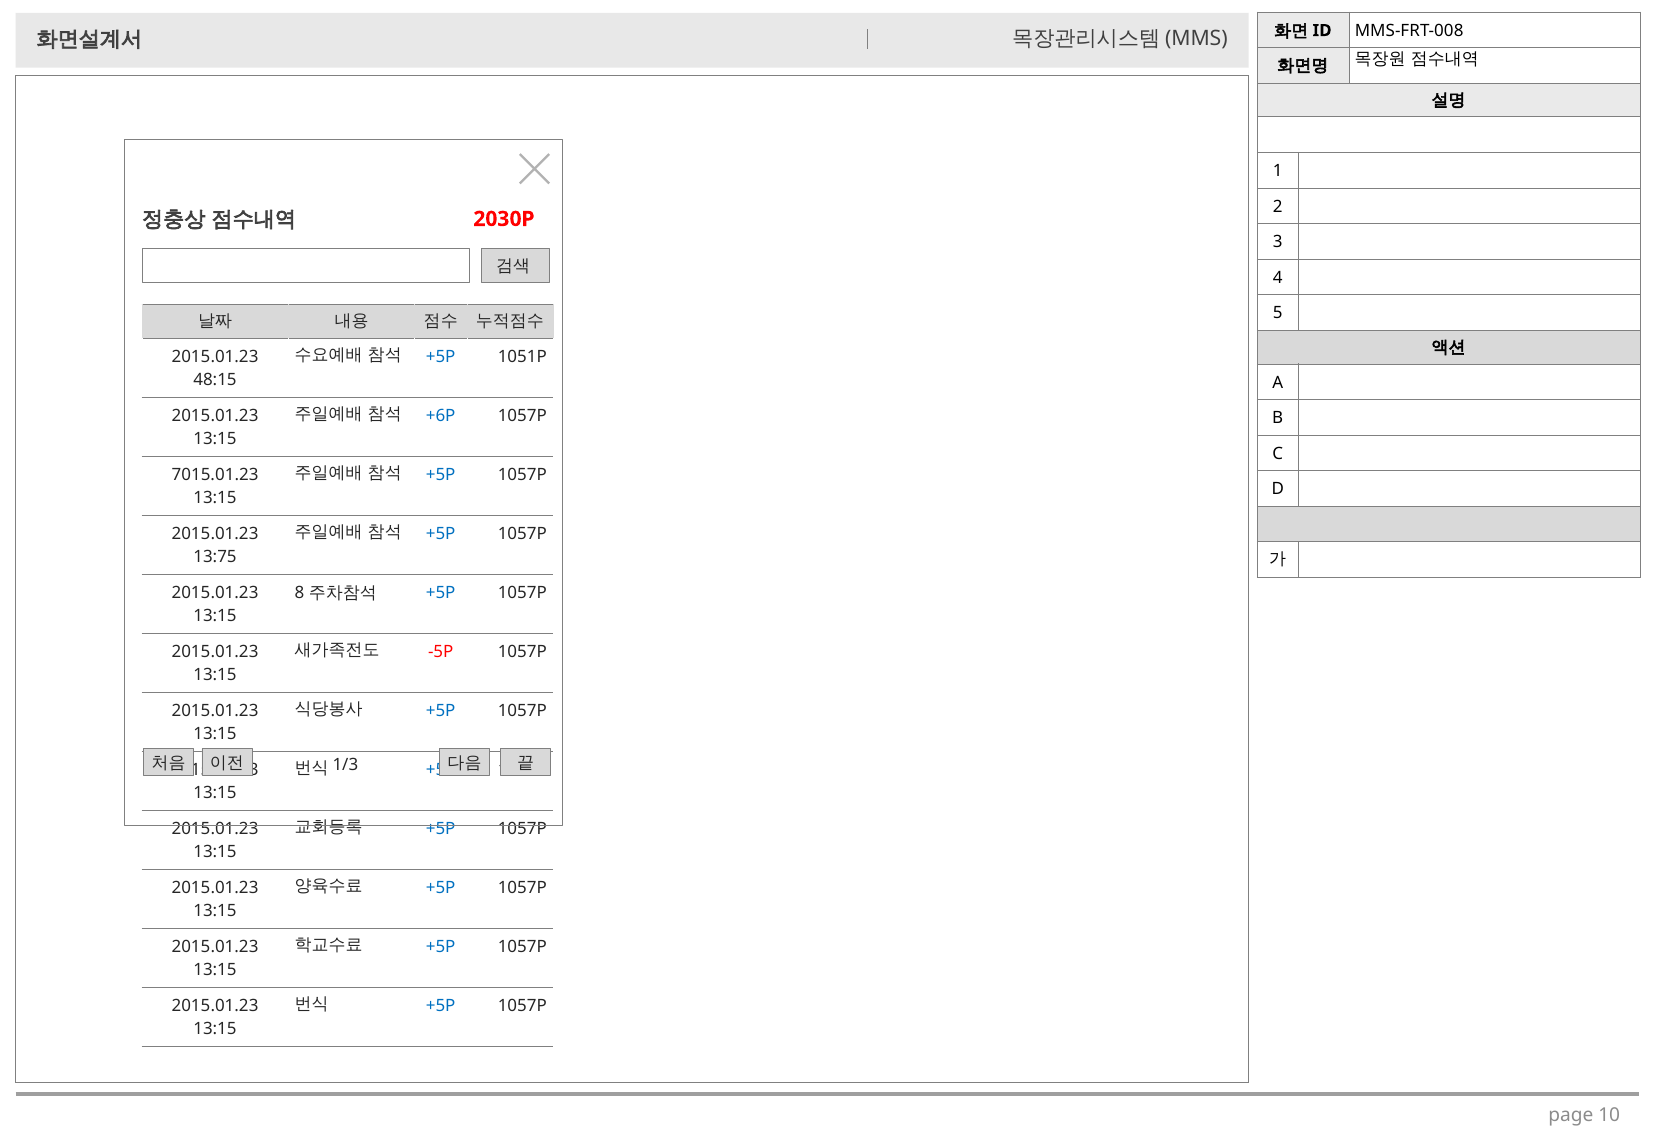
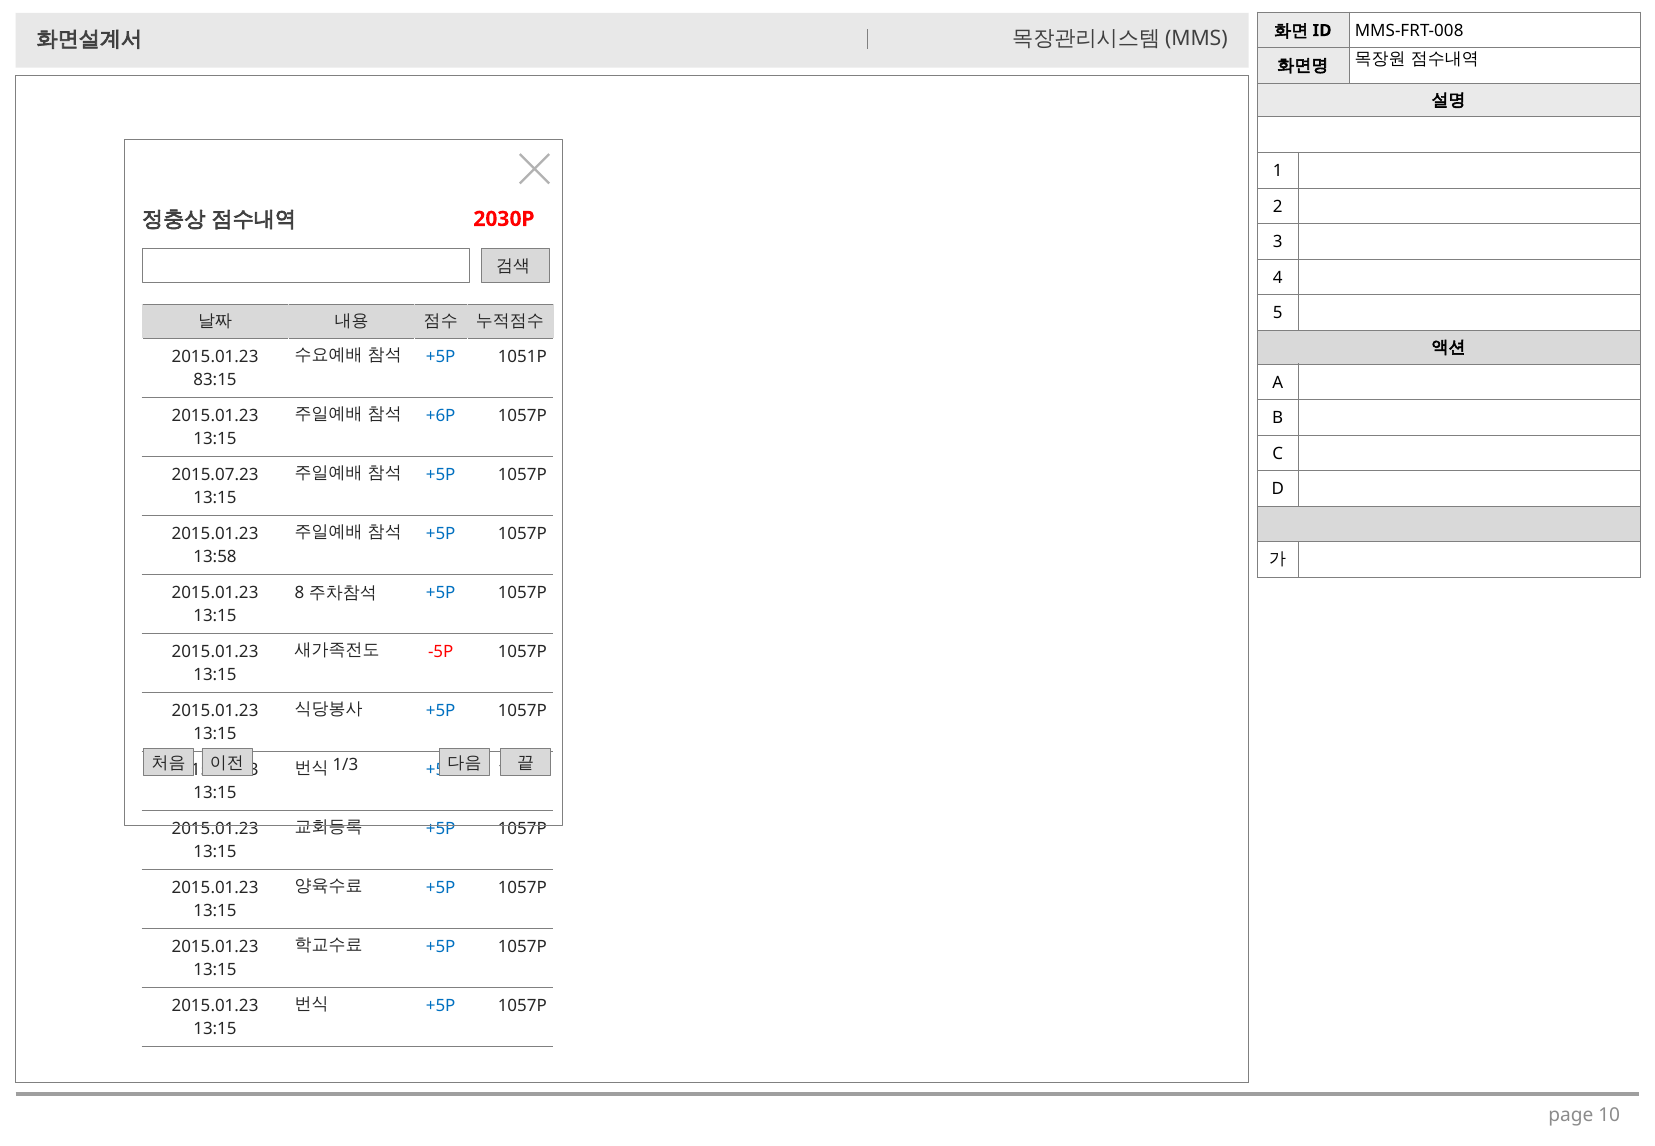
48:15: 48:15 -> 83:15
7015.01.23: 7015.01.23 -> 2015.07.23
13:75: 13:75 -> 13:58
